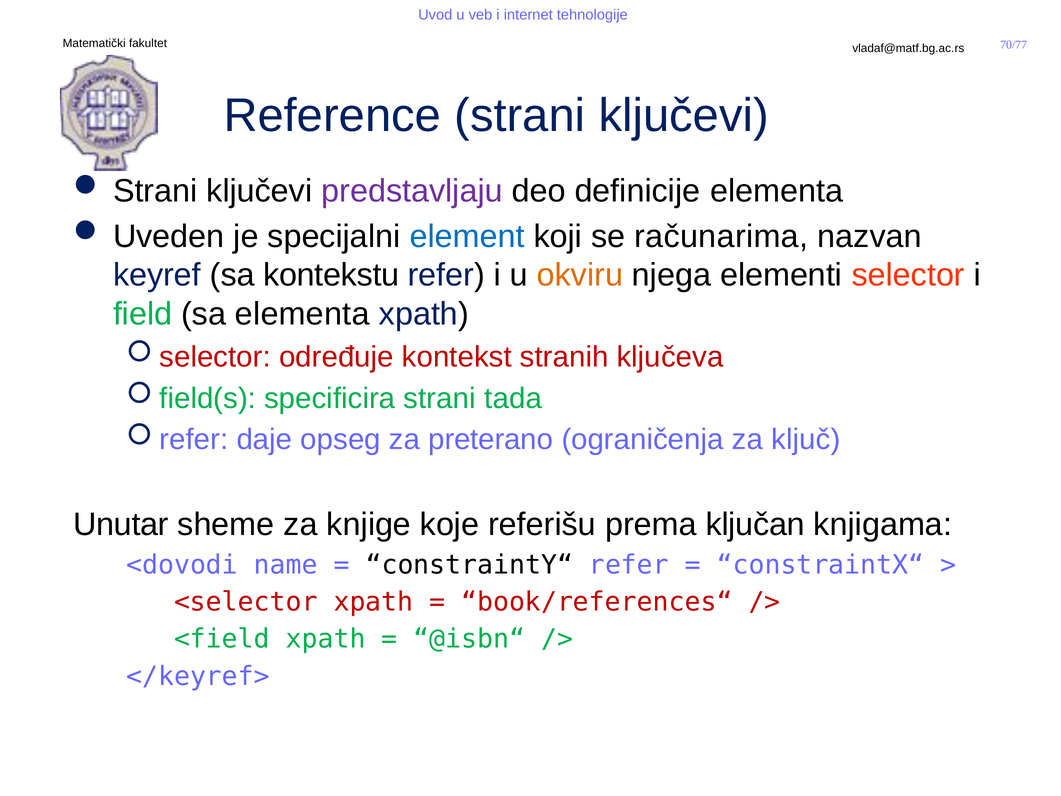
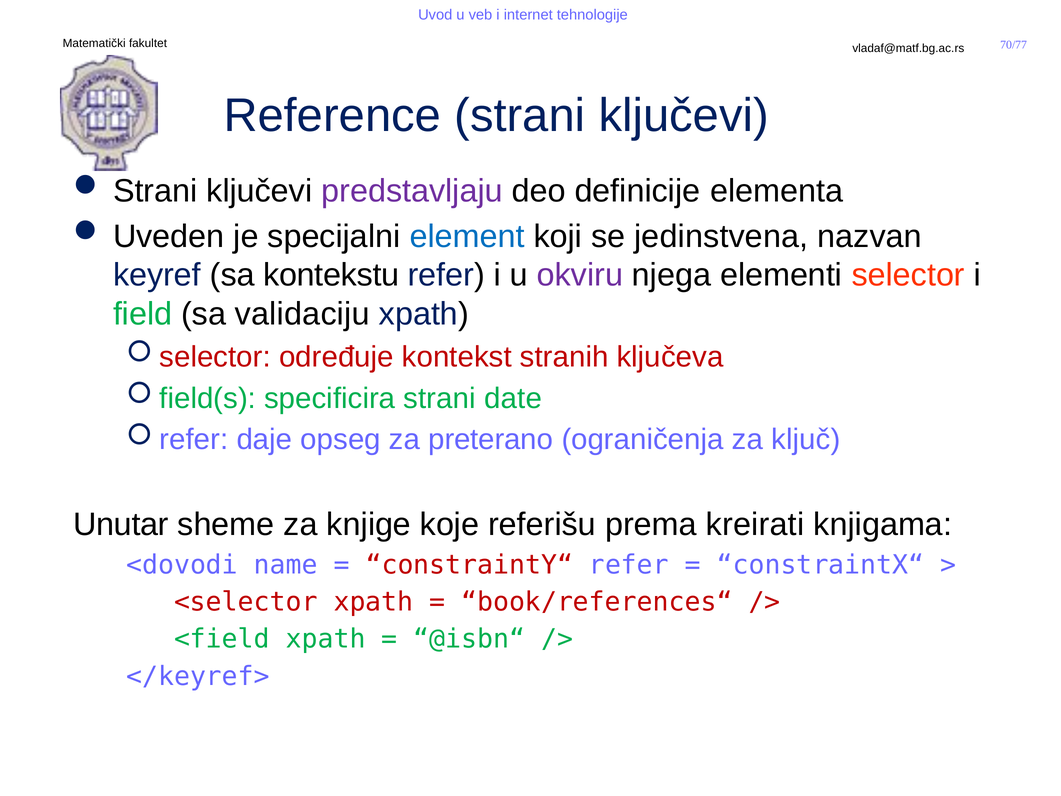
računarima: računarima -> jedinstvena
okviru colour: orange -> purple
sa elementa: elementa -> validaciju
tada: tada -> date
ključan: ključan -> kreirati
constraintY“ colour: black -> red
